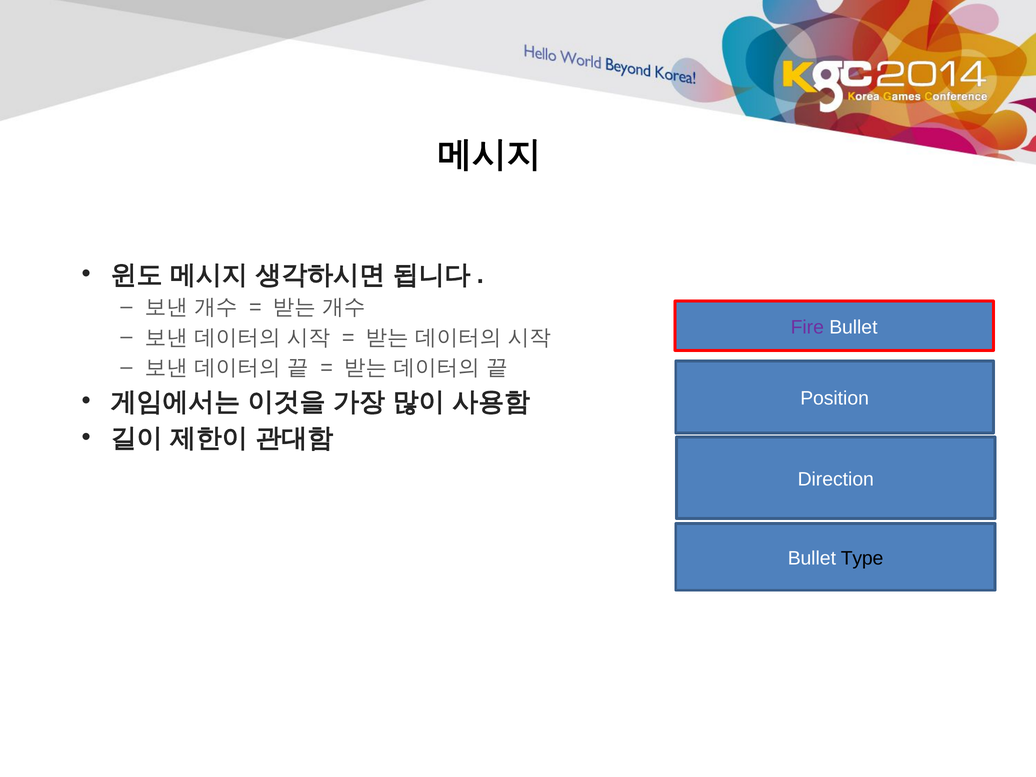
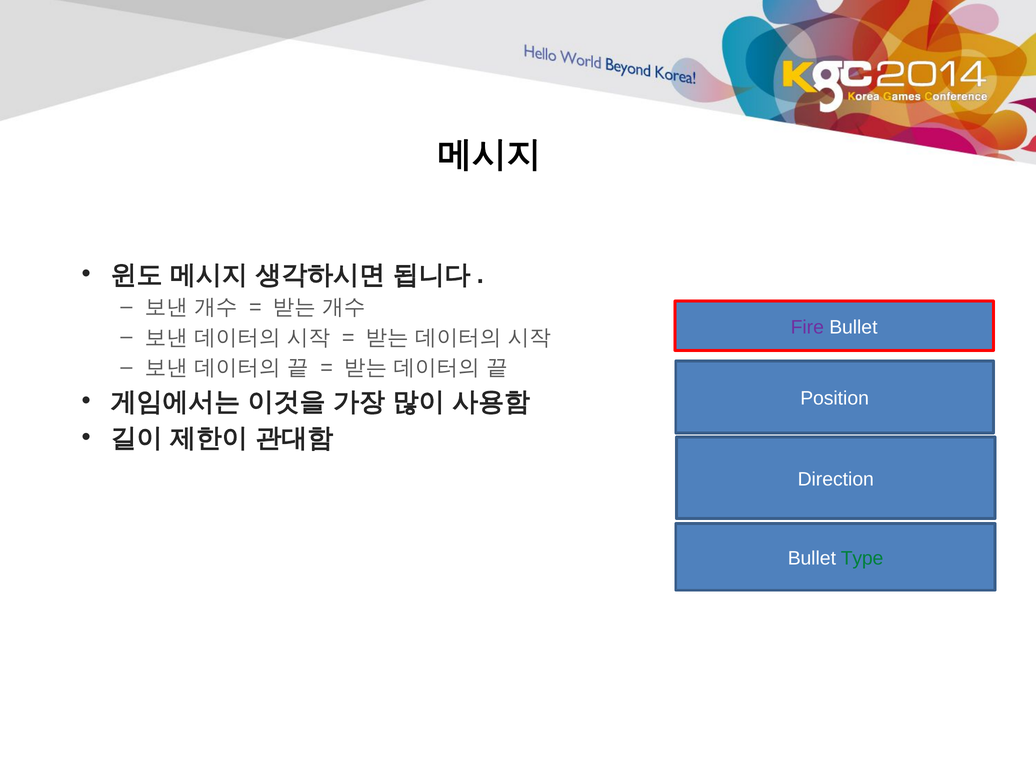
Type colour: black -> green
